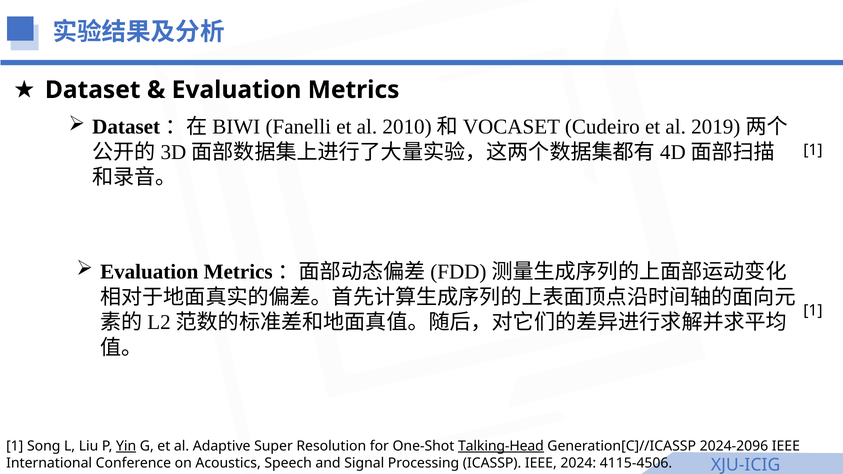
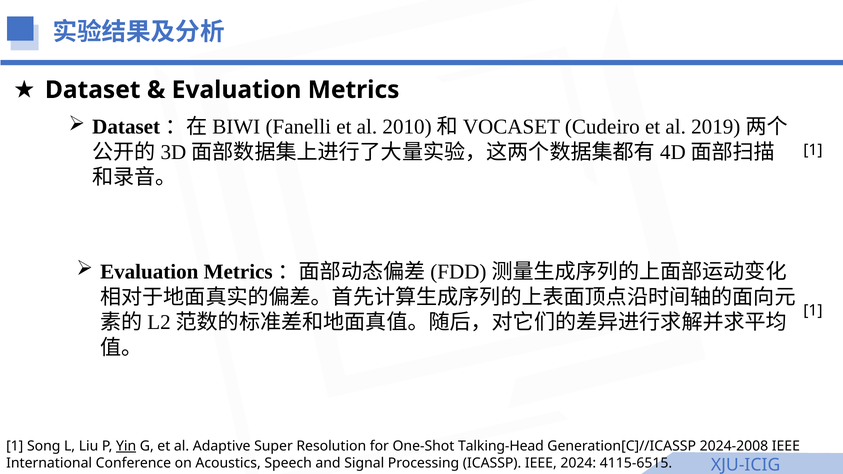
Talking-Head underline: present -> none
2024-2096: 2024-2096 -> 2024-2008
4115-4506: 4115-4506 -> 4115-6515
